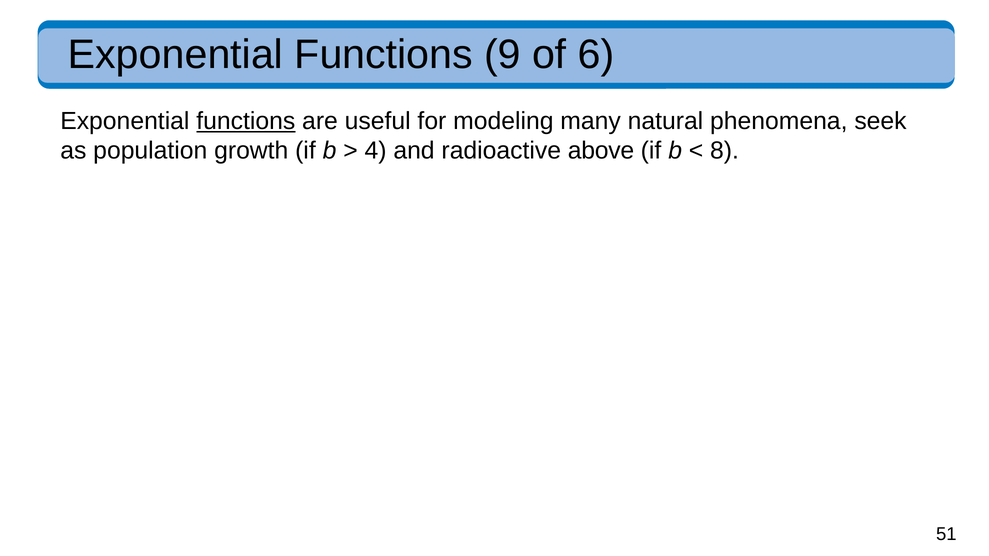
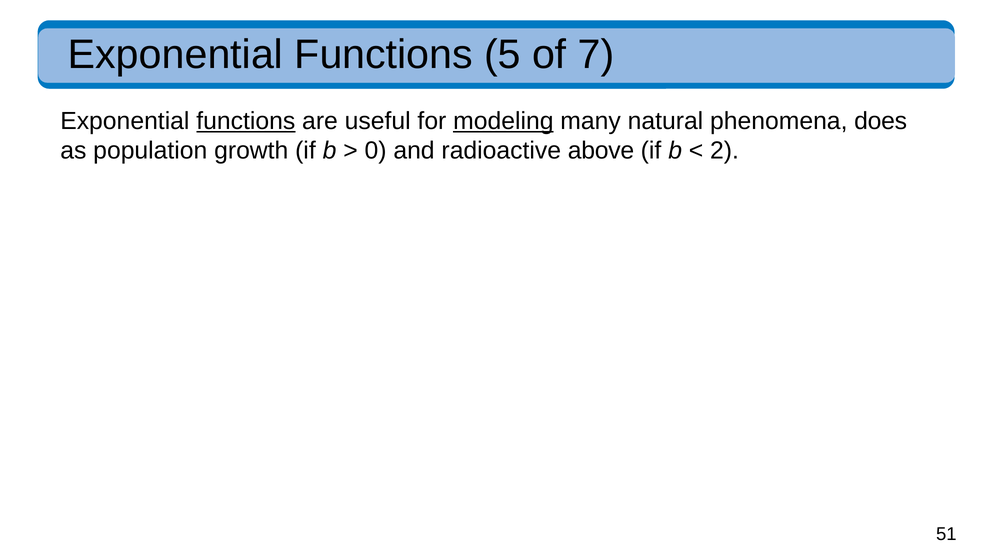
9: 9 -> 5
6: 6 -> 7
modeling underline: none -> present
seek: seek -> does
4: 4 -> 0
8: 8 -> 2
